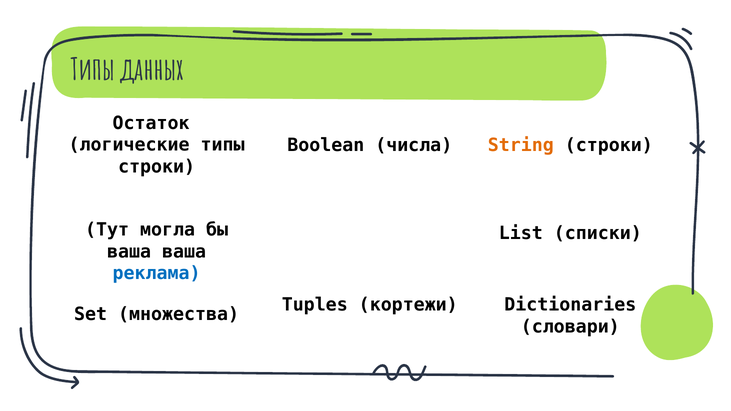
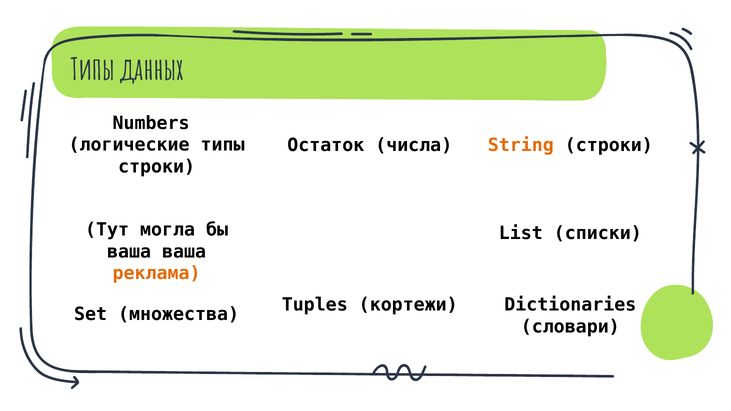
Остаток: Остаток -> Numbers
Boolean: Boolean -> Остаток
реклама colour: blue -> orange
